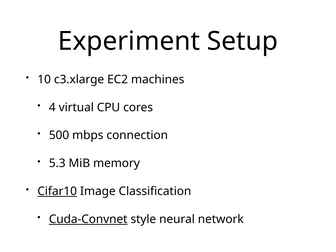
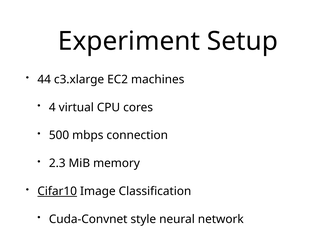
10: 10 -> 44
5.3: 5.3 -> 2.3
Cuda-Convnet underline: present -> none
